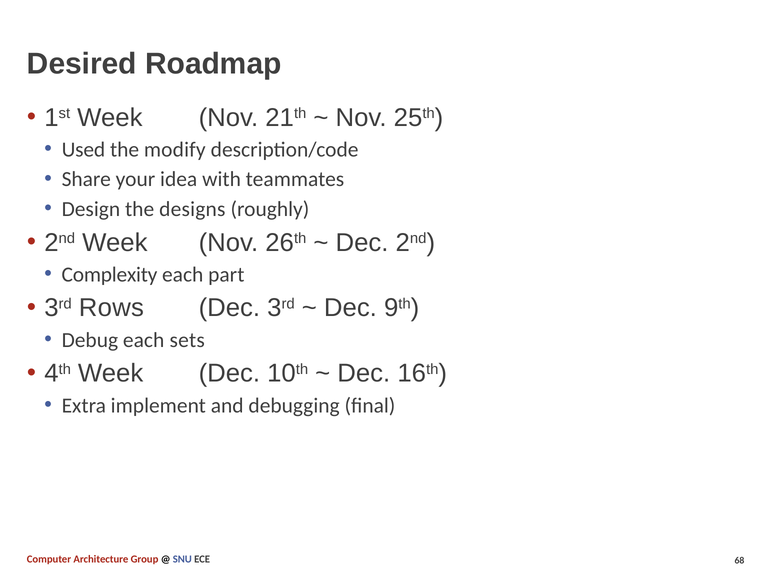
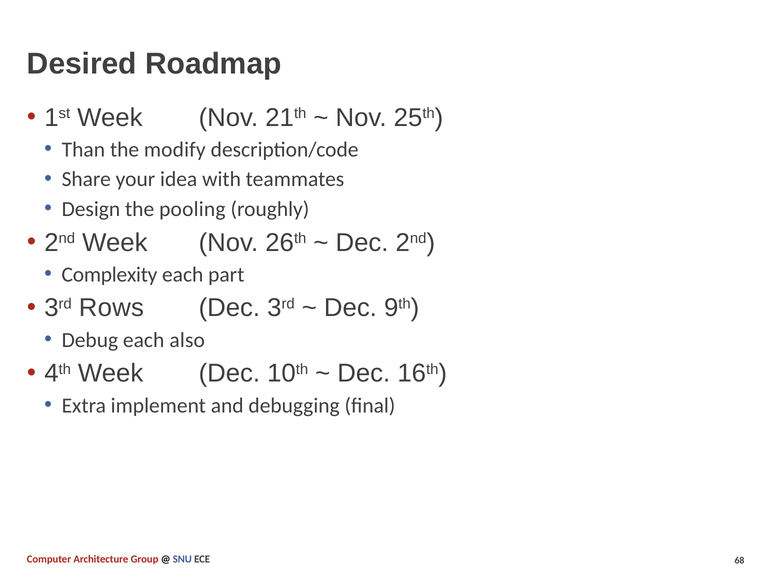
Used: Used -> Than
designs: designs -> pooling
sets: sets -> also
